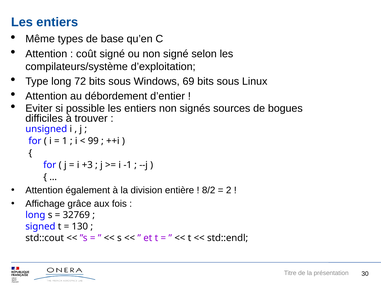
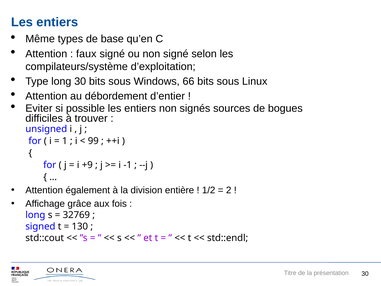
coût: coût -> faux
long 72: 72 -> 30
69: 69 -> 66
+3: +3 -> +9
8/2: 8/2 -> 1/2
